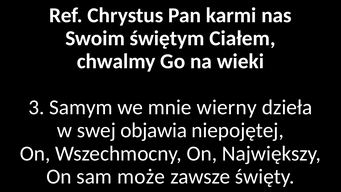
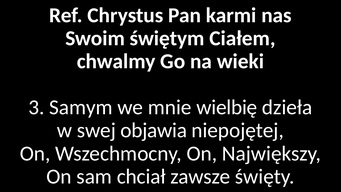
wierny: wierny -> wielbię
może: może -> chciał
